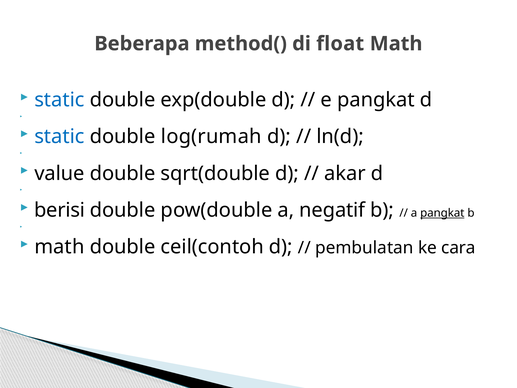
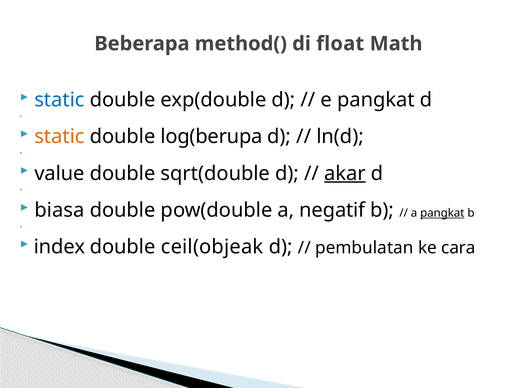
static at (59, 137) colour: blue -> orange
log(rumah: log(rumah -> log(berupa
akar underline: none -> present
berisi: berisi -> biasa
math at (59, 247): math -> index
ceil(contoh: ceil(contoh -> ceil(objeak
